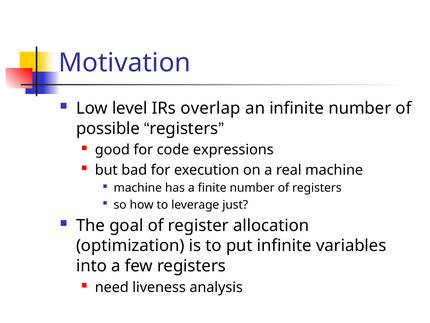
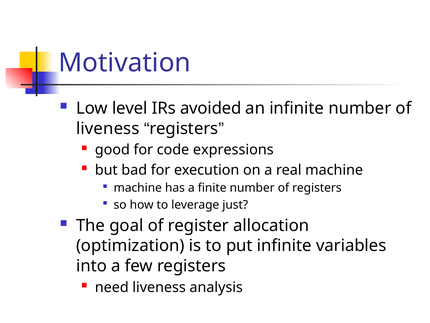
overlap: overlap -> avoided
possible at (108, 128): possible -> liveness
